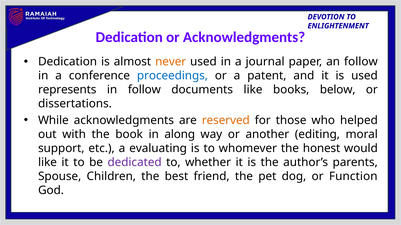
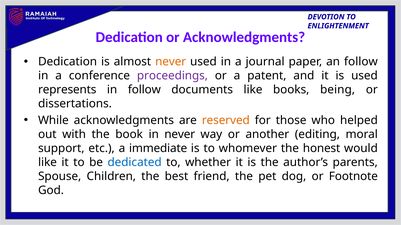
proceedings colour: blue -> purple
below: below -> being
in along: along -> never
evaluating: evaluating -> immediate
dedicated colour: purple -> blue
Function: Function -> Footnote
